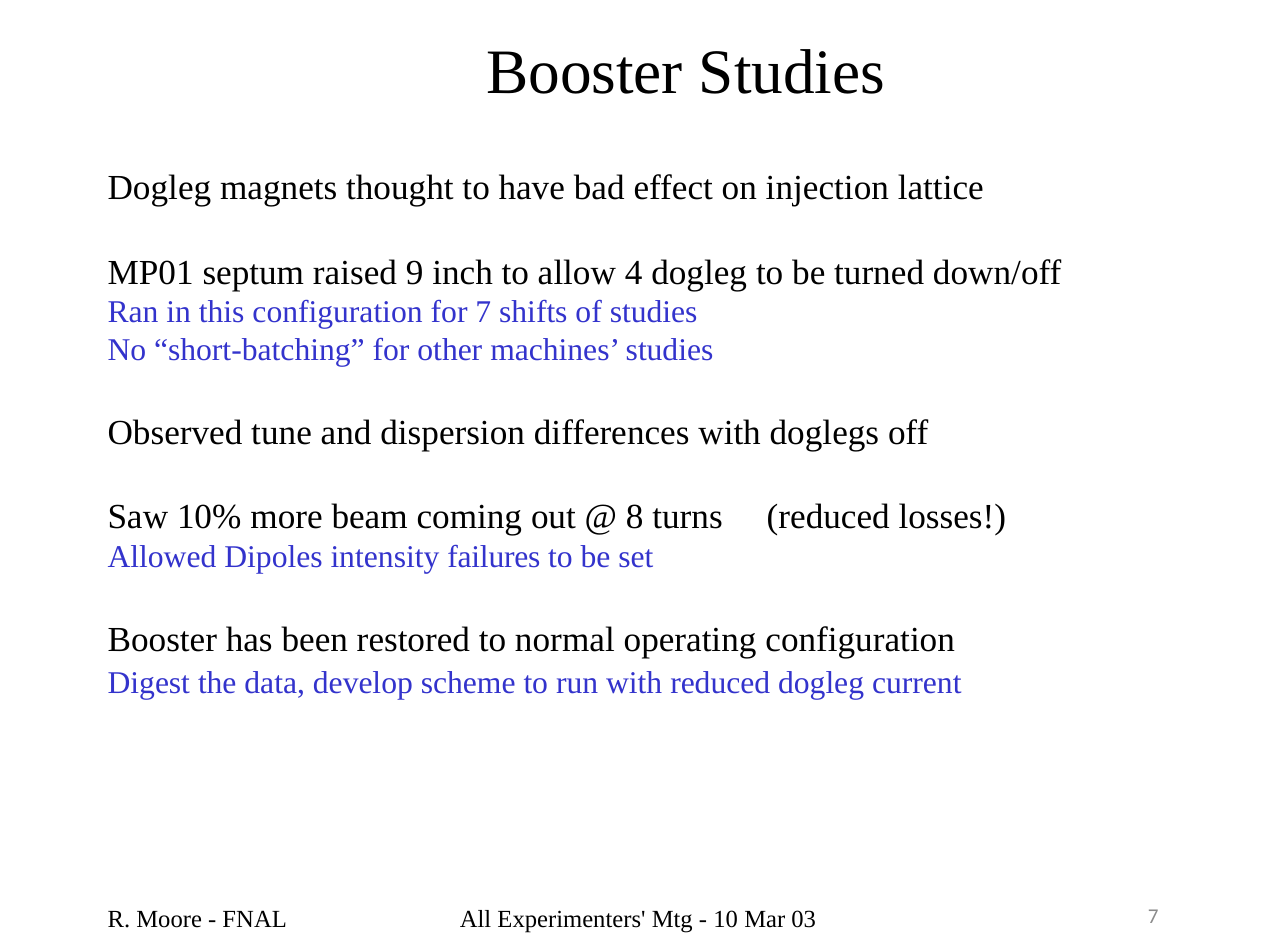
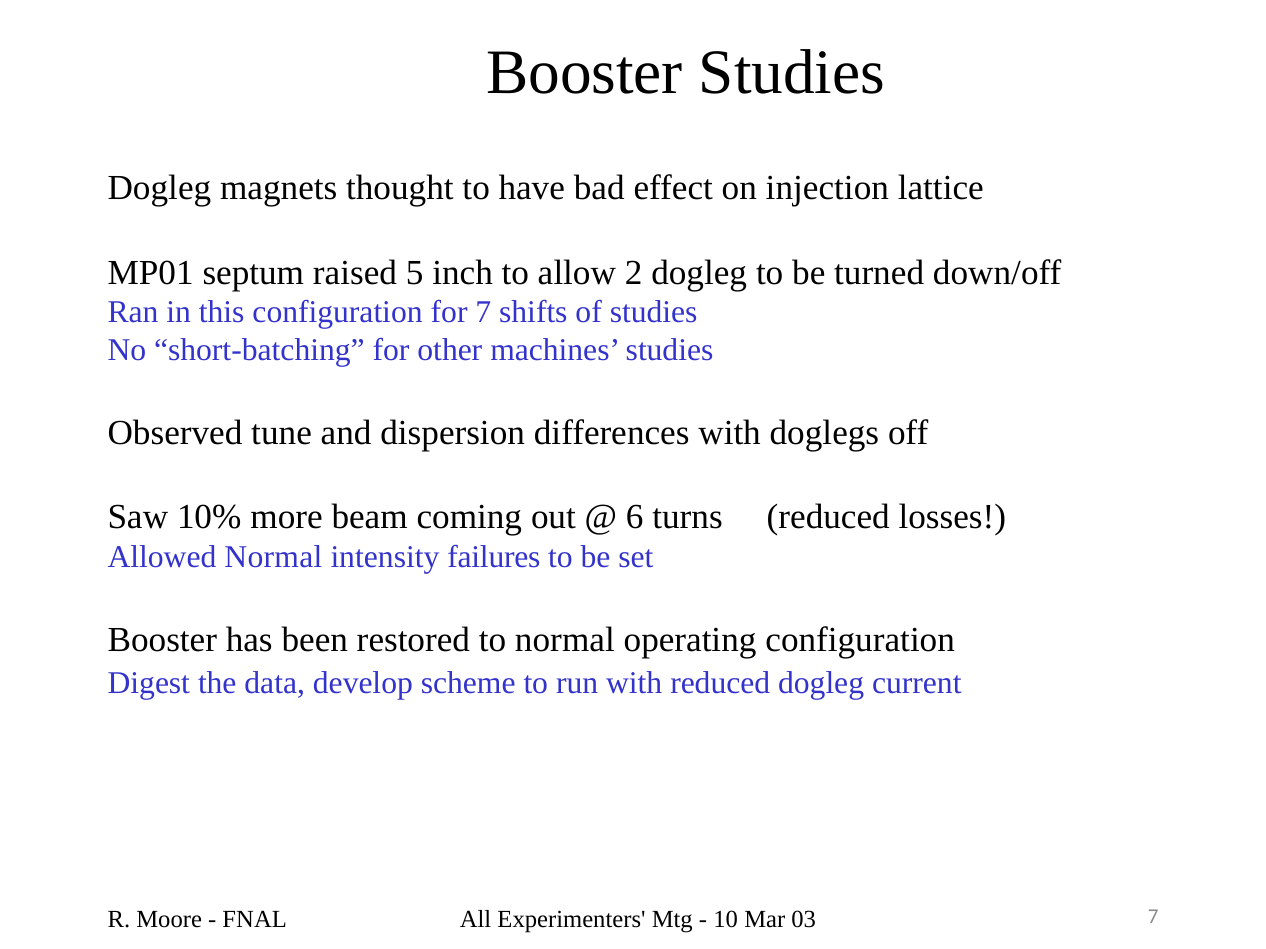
9: 9 -> 5
4: 4 -> 2
8: 8 -> 6
Allowed Dipoles: Dipoles -> Normal
